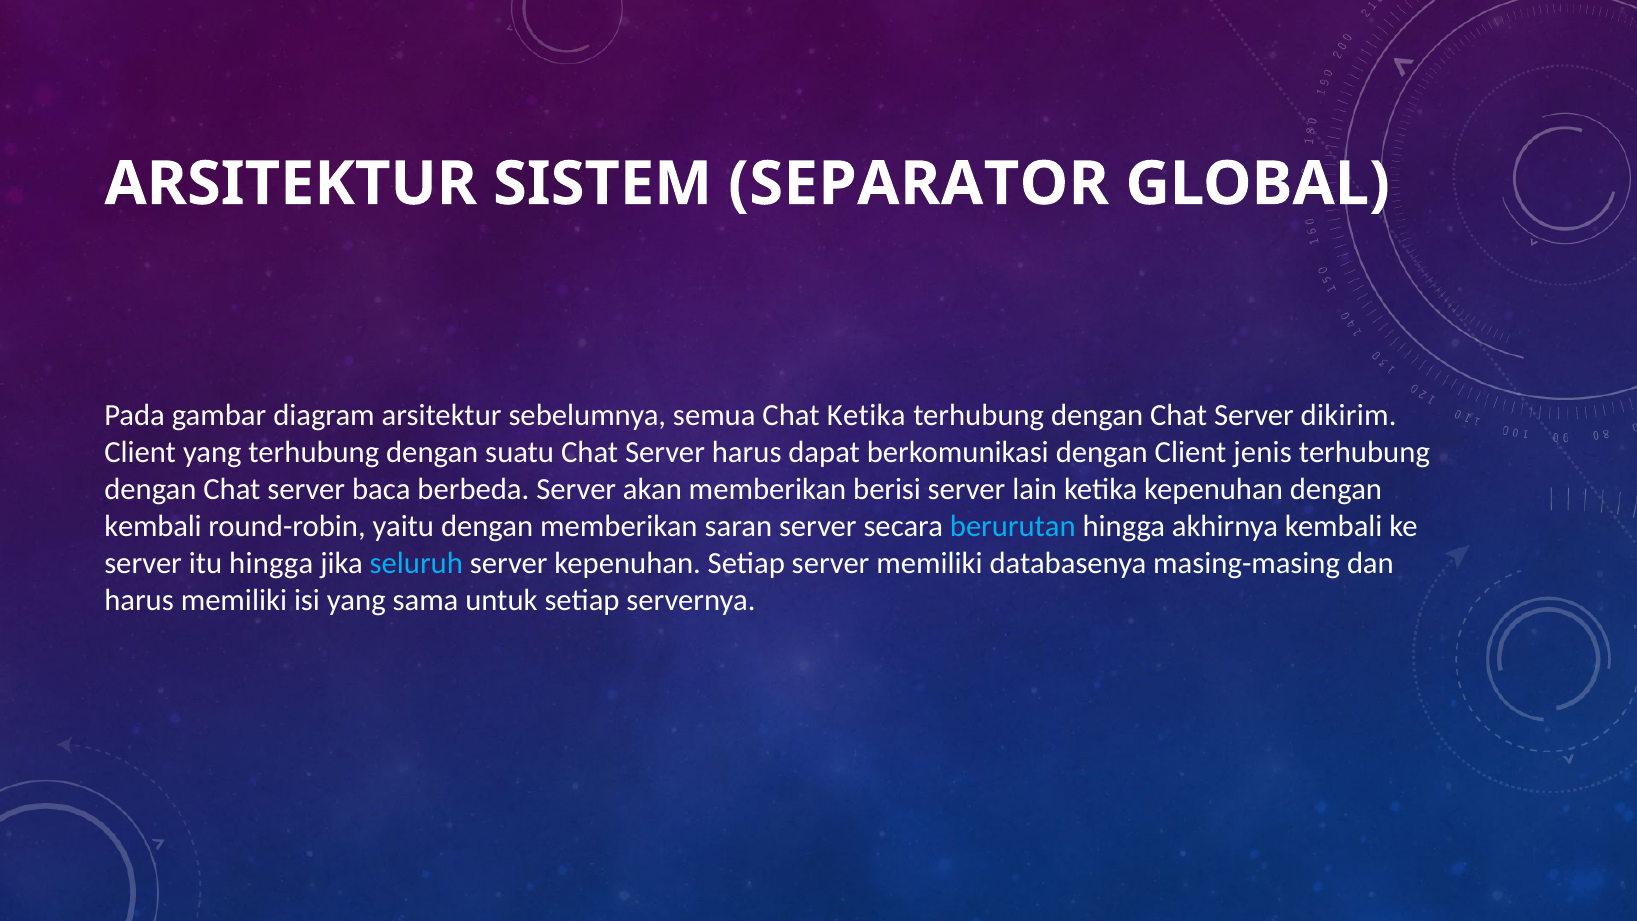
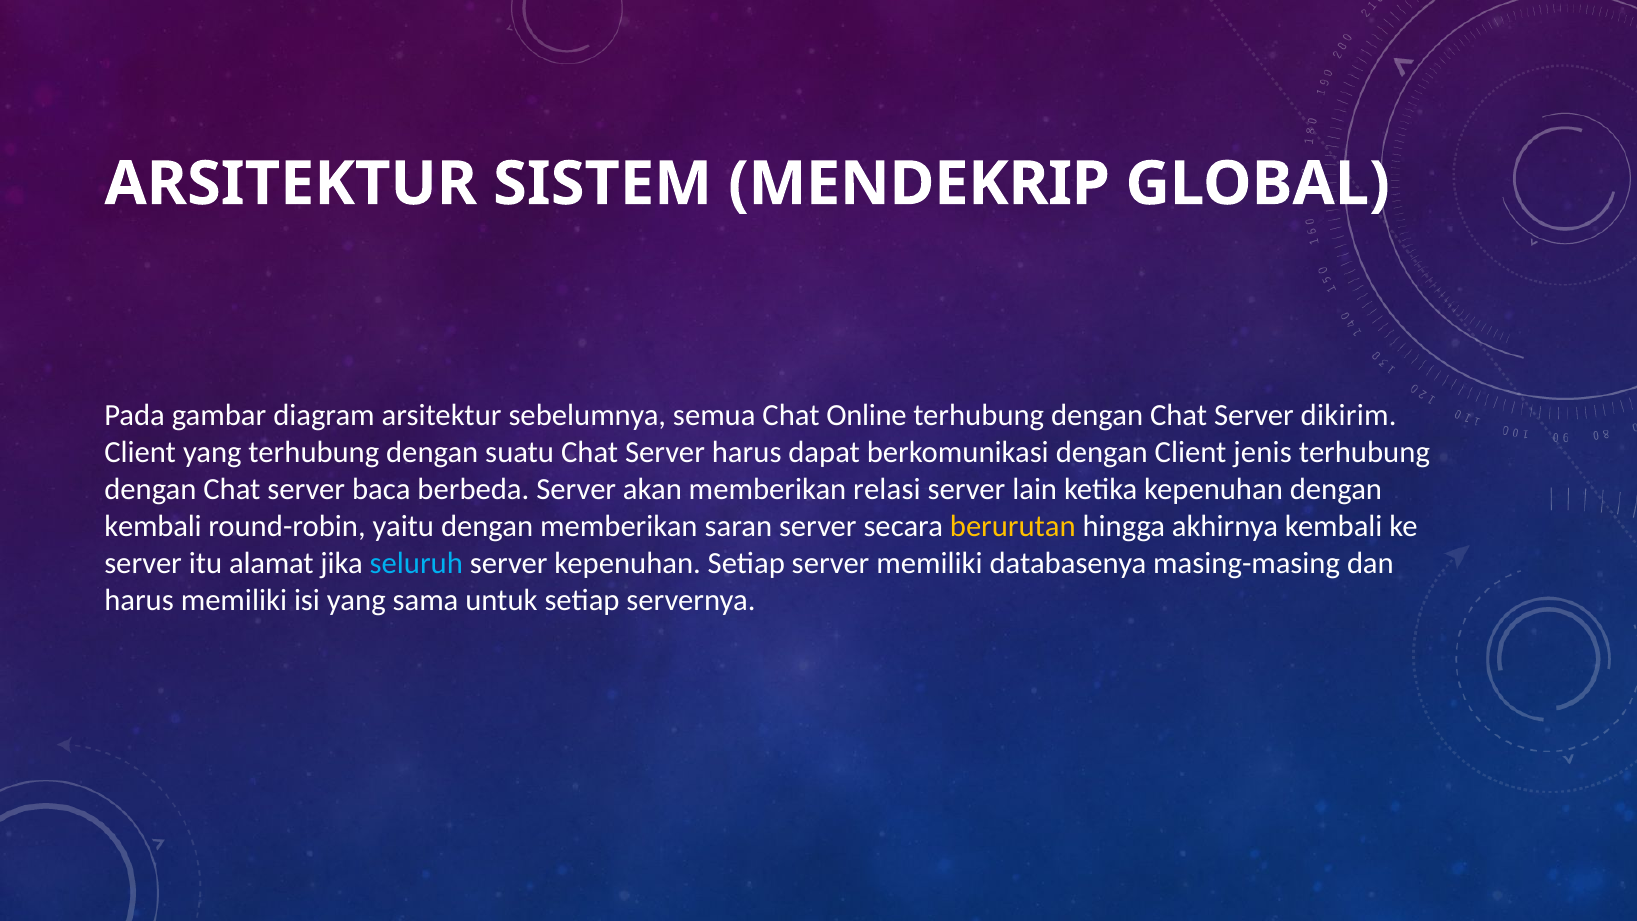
SEPARATOR: SEPARATOR -> MENDEKRIP
Chat Ketika: Ketika -> Online
berisi: berisi -> relasi
berurutan colour: light blue -> yellow
itu hingga: hingga -> alamat
